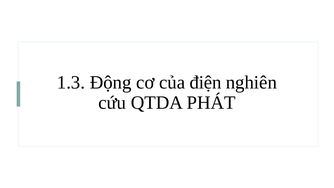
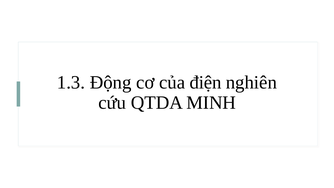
PHÁT: PHÁT -> MINH
